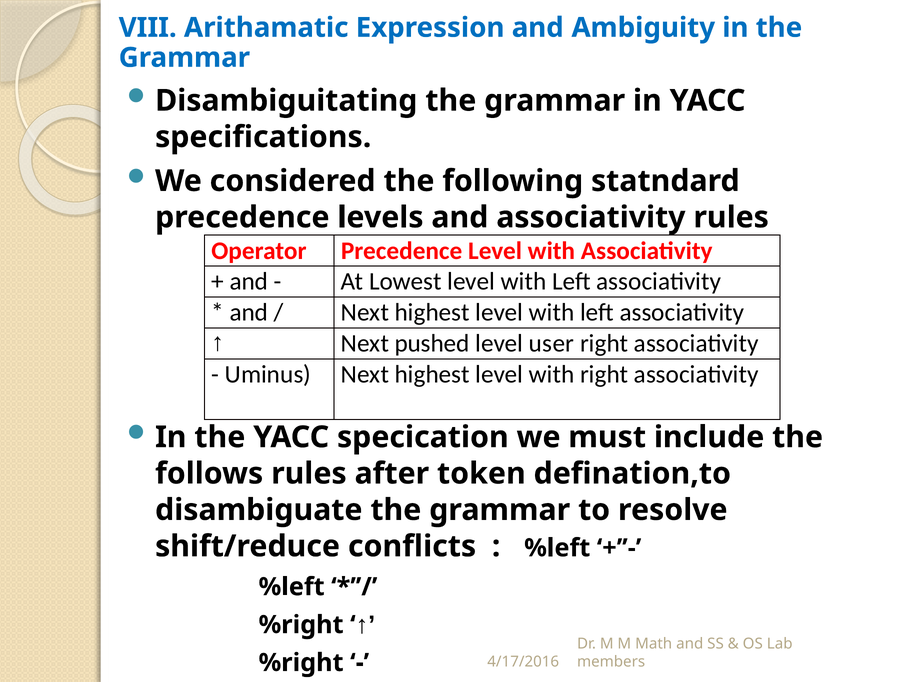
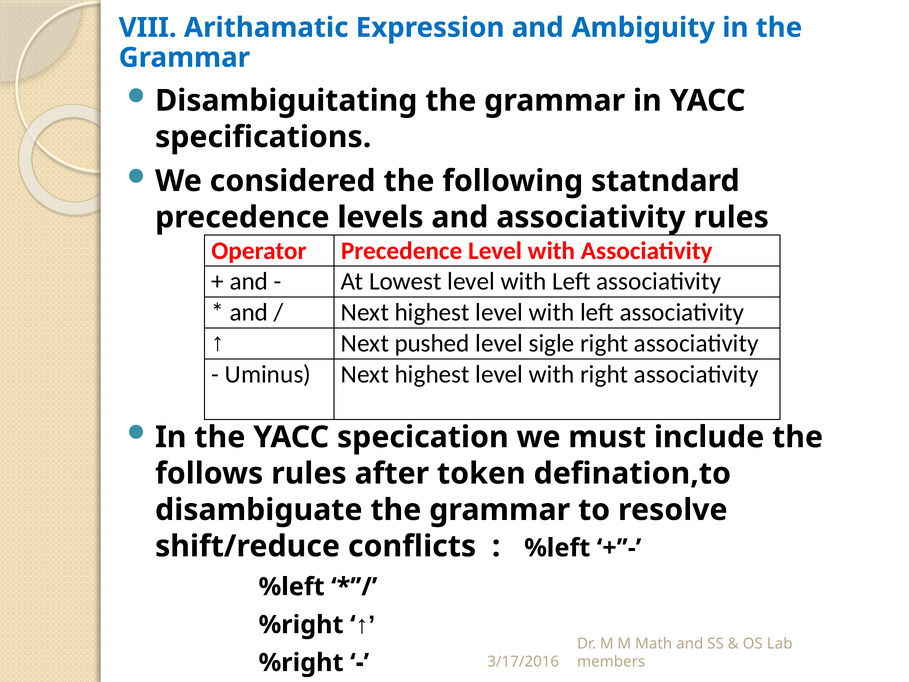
user: user -> sigle
4/17/2016: 4/17/2016 -> 3/17/2016
